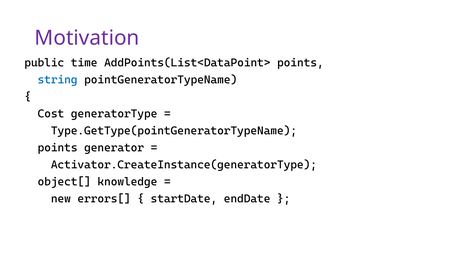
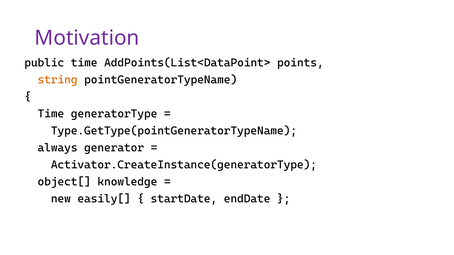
string colour: blue -> orange
Cost at (51, 114): Cost -> Time
points at (58, 148): points -> always
errors[: errors[ -> easily[
